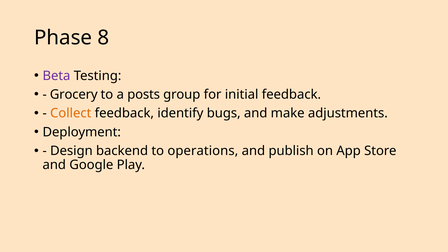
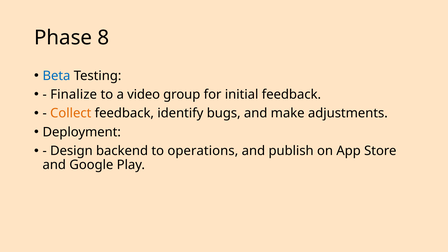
Beta colour: purple -> blue
Grocery: Grocery -> Finalize
posts: posts -> video
